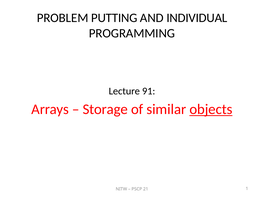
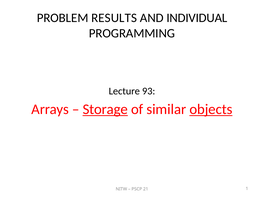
PUTTING: PUTTING -> RESULTS
91: 91 -> 93
Storage underline: none -> present
